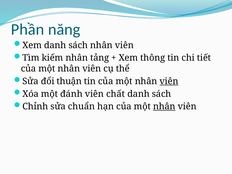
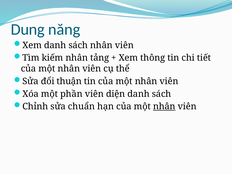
Phần: Phần -> Dung
viên at (169, 81) underline: present -> none
đánh: đánh -> phần
chất: chất -> diện
